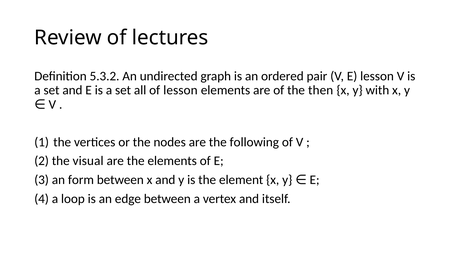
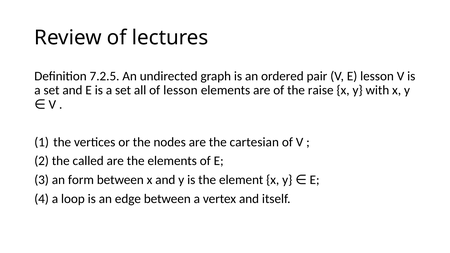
5.3.2: 5.3.2 -> 7.2.5
then: then -> raise
following: following -> cartesian
visual: visual -> called
